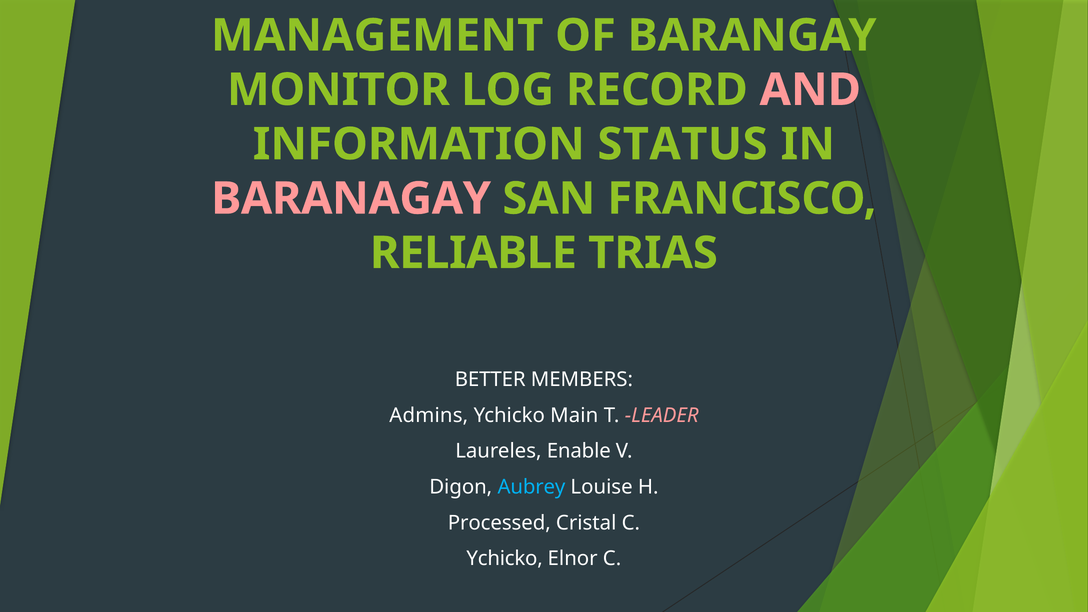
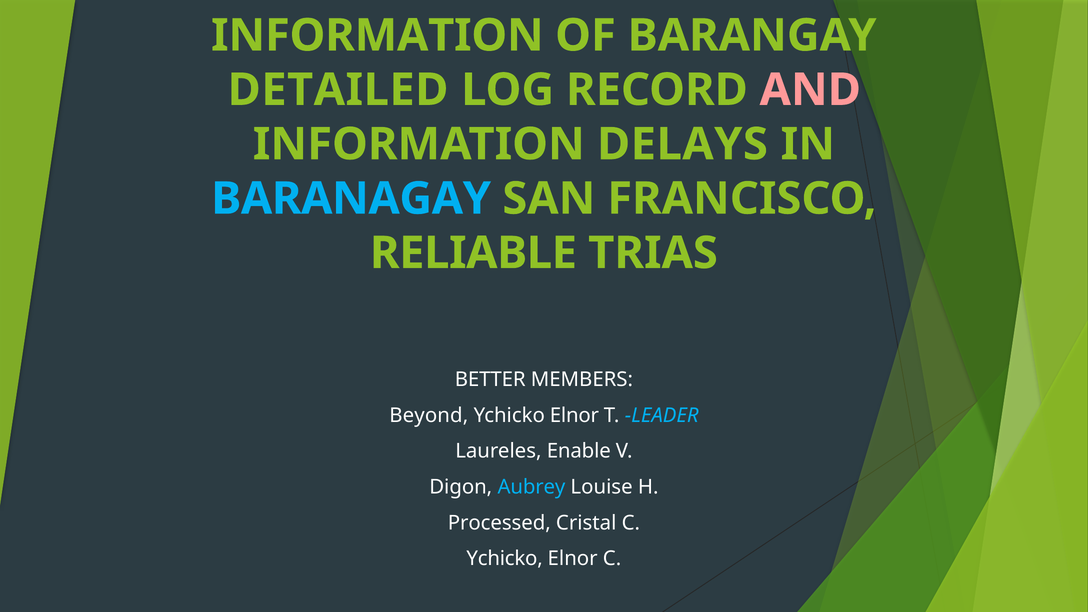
MANAGEMENT at (377, 36): MANAGEMENT -> INFORMATION
MONITOR: MONITOR -> DETAILED
STATUS: STATUS -> DELAYS
BARANAGAY colour: pink -> light blue
Admins: Admins -> Beyond
Main at (574, 415): Main -> Elnor
LEADER colour: pink -> light blue
